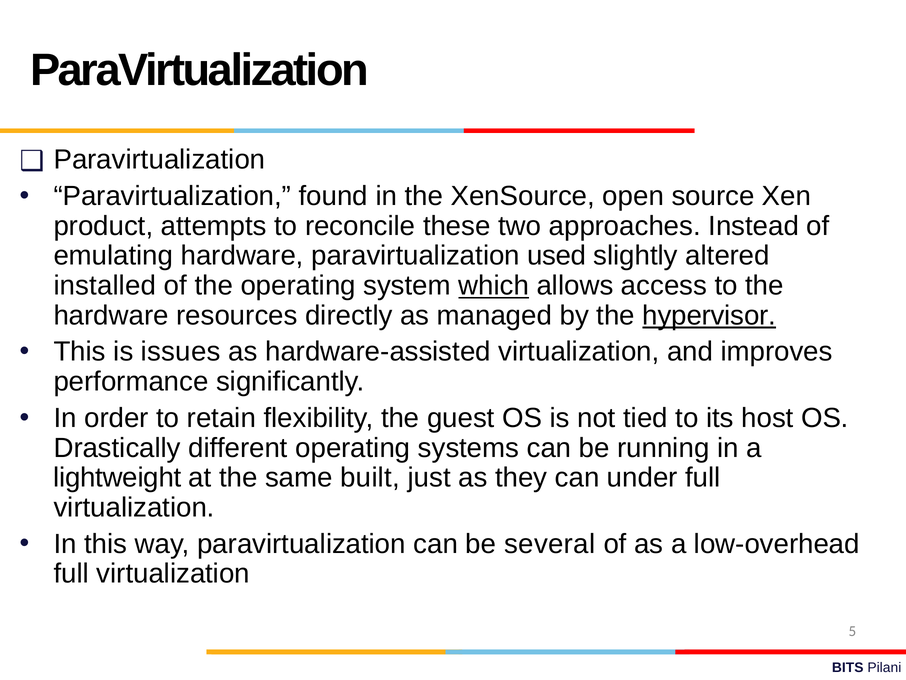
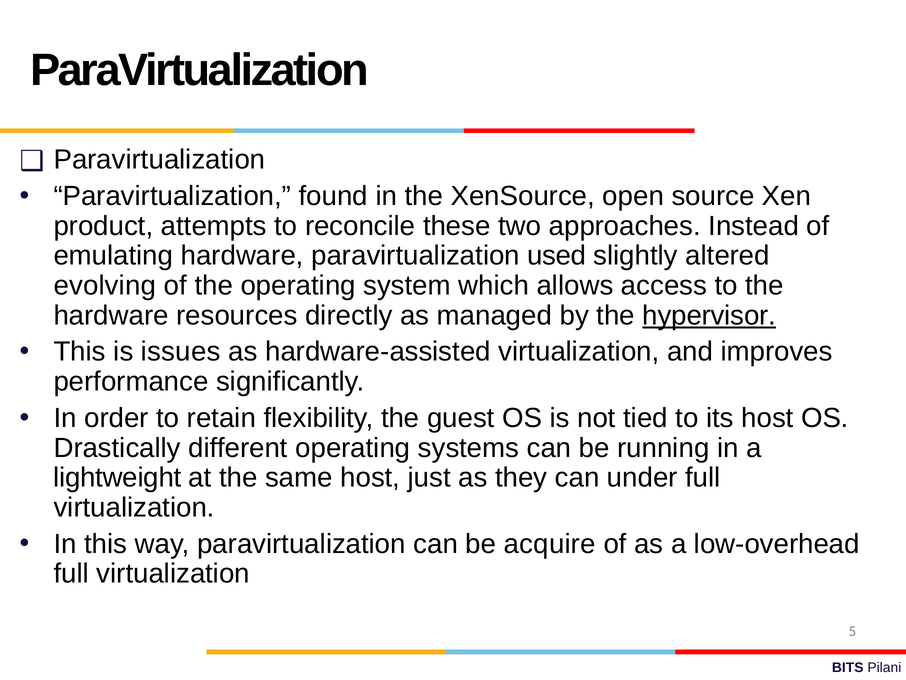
installed: installed -> evolving
which underline: present -> none
same built: built -> host
several: several -> acquire
